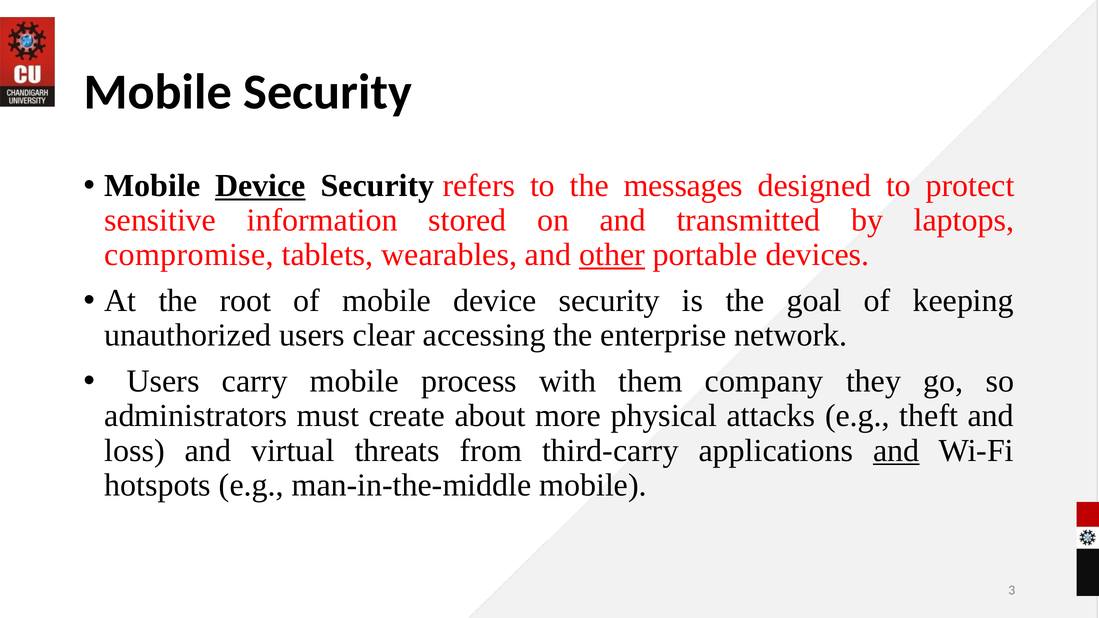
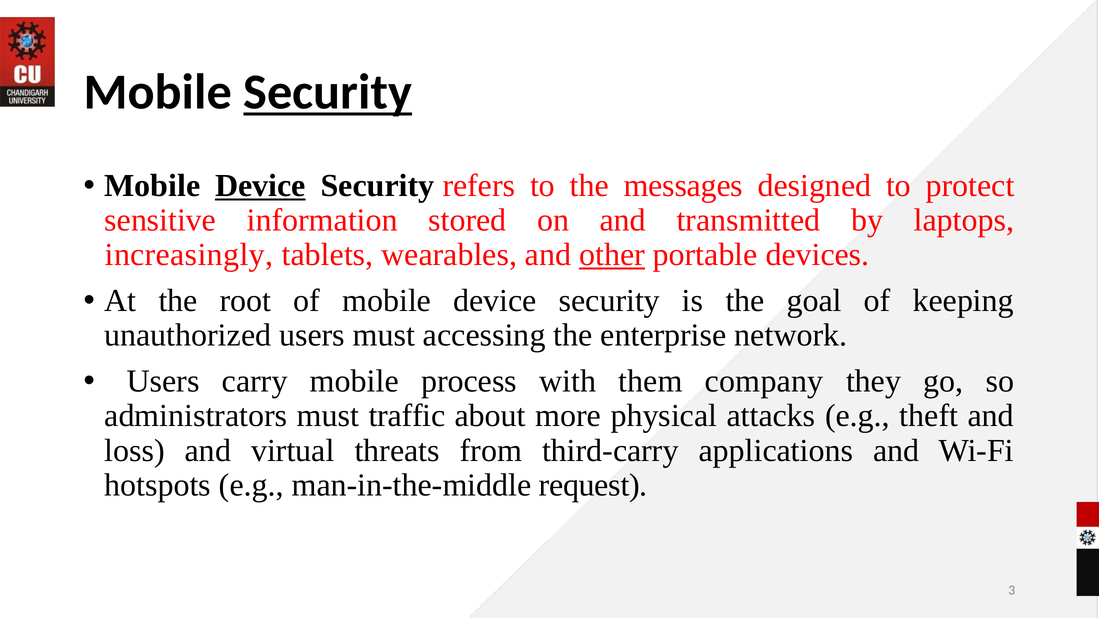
Security at (328, 92) underline: none -> present
compromise: compromise -> increasingly
users clear: clear -> must
create: create -> traffic
and at (896, 451) underline: present -> none
man-in-the-middle mobile: mobile -> request
